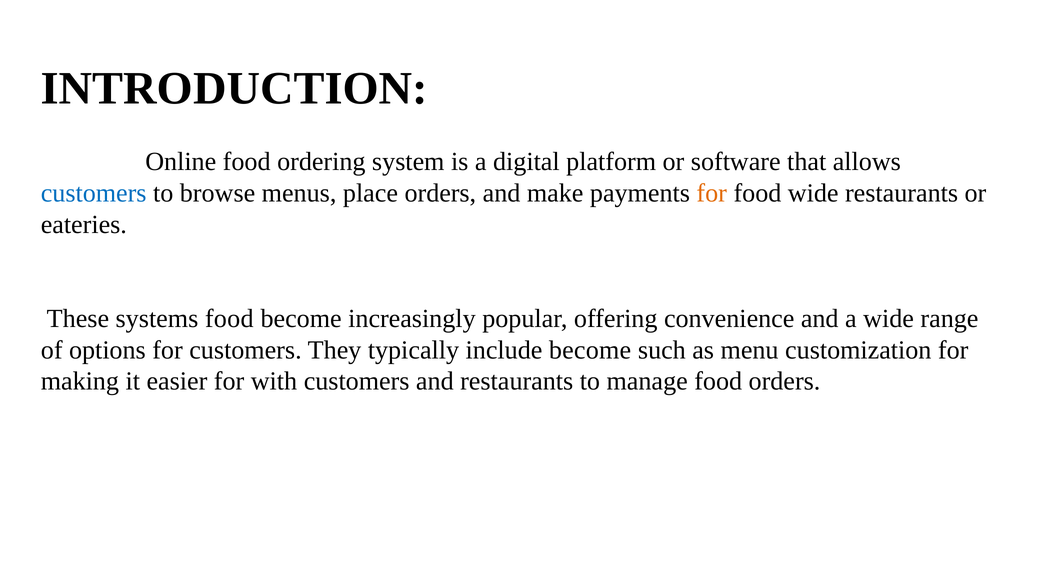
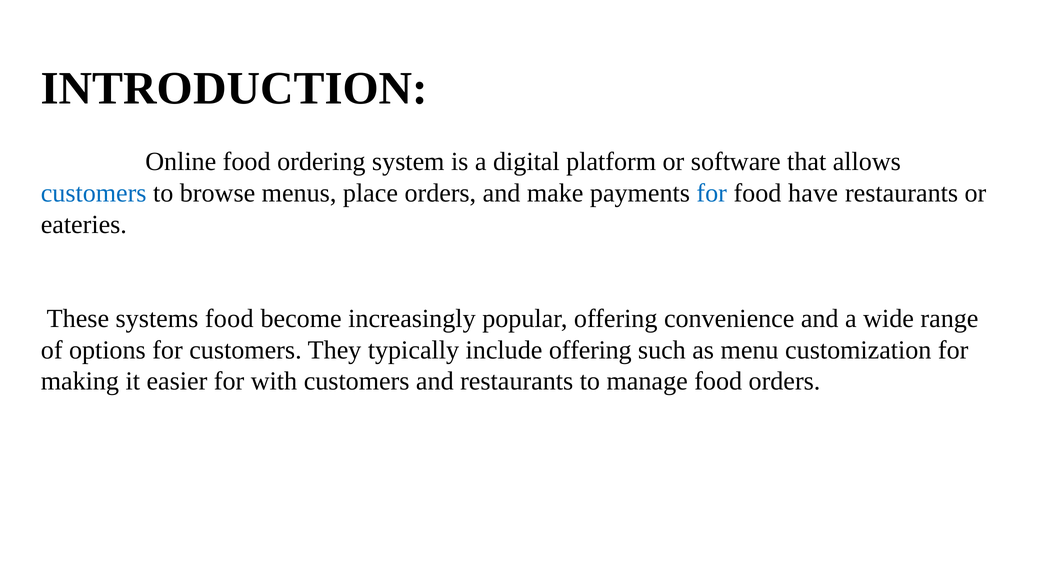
for at (712, 193) colour: orange -> blue
food wide: wide -> have
include become: become -> offering
